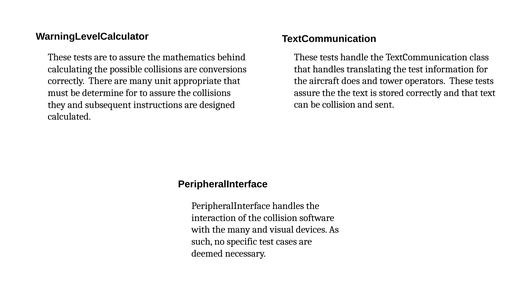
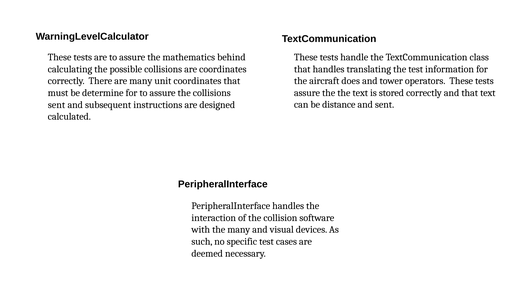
are conversions: conversions -> coordinates
unit appropriate: appropriate -> coordinates
be collision: collision -> distance
they at (57, 105): they -> sent
